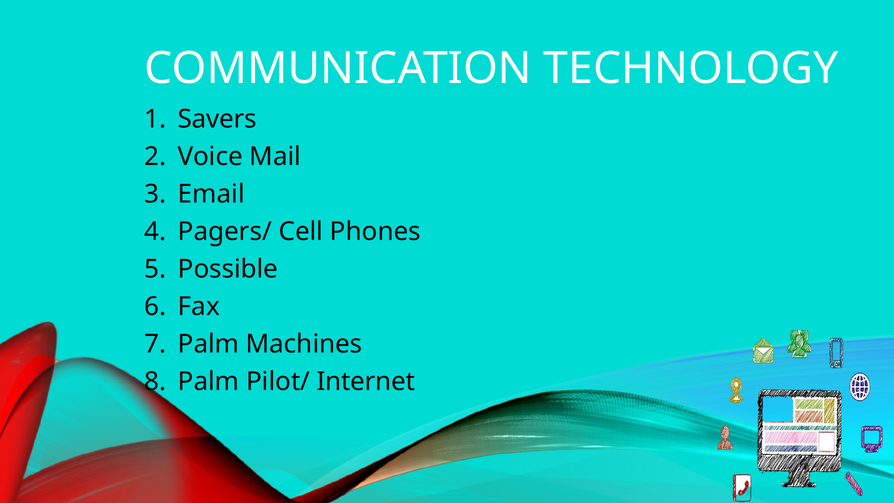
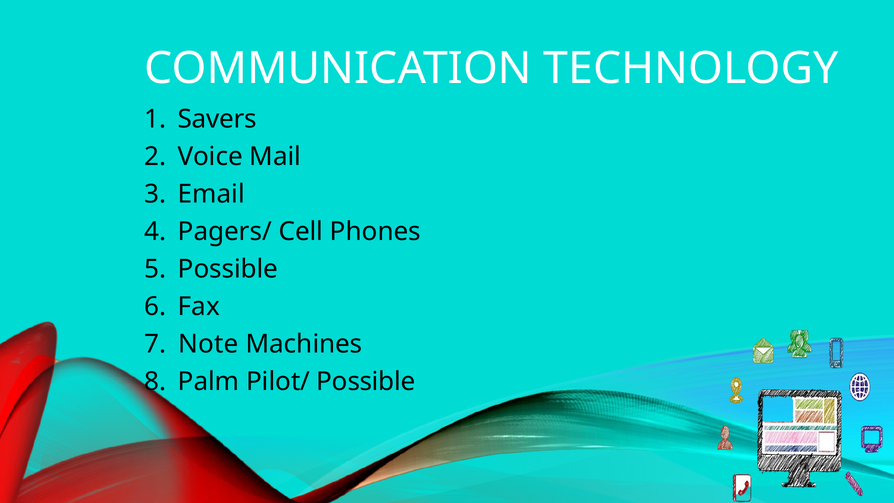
Palm at (209, 344): Palm -> Note
Pilot/ Internet: Internet -> Possible
